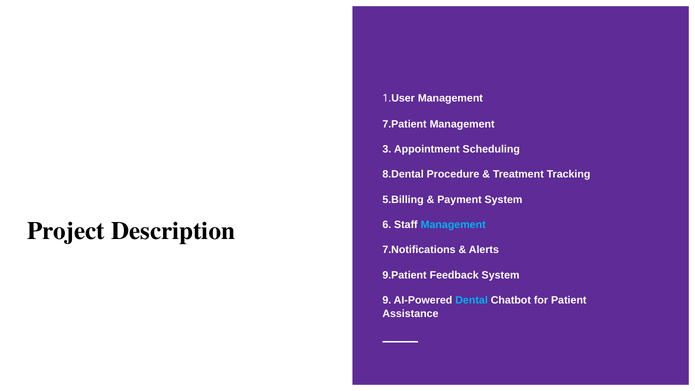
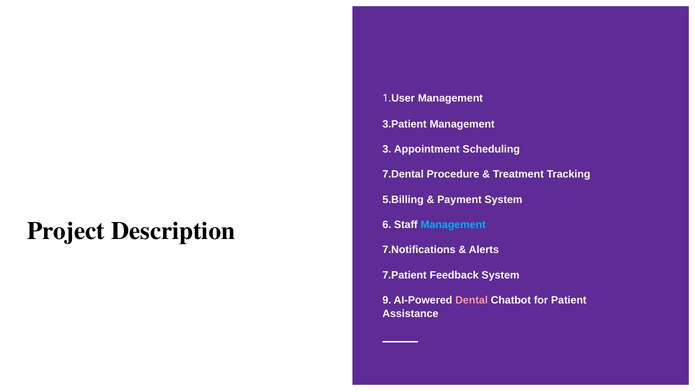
7.Patient: 7.Patient -> 3.Patient
8.Dental: 8.Dental -> 7.Dental
9.Patient: 9.Patient -> 7.Patient
Dental colour: light blue -> pink
